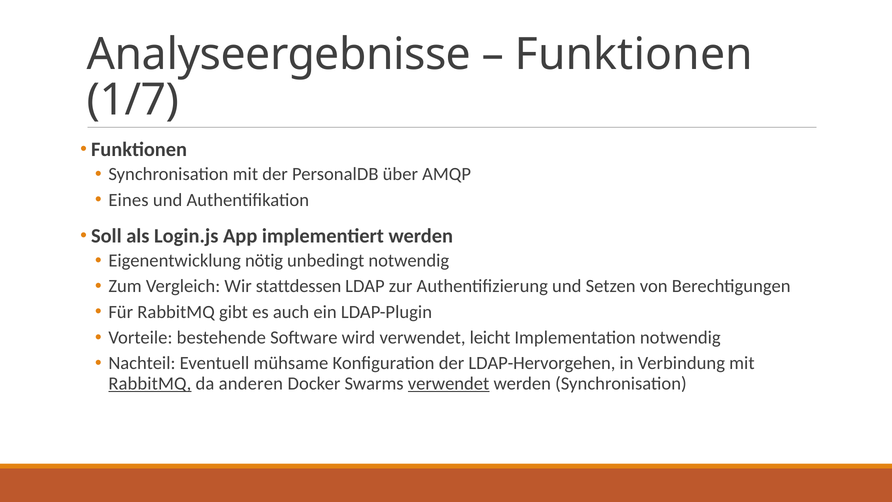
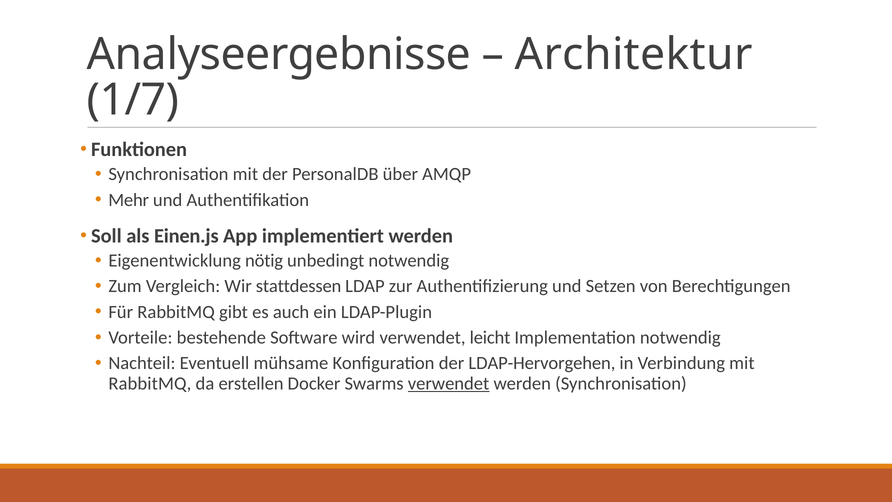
Funktionen at (634, 54): Funktionen -> Architektur
Eines: Eines -> Mehr
Login.js: Login.js -> Einen.js
RabbitMQ at (150, 383) underline: present -> none
anderen: anderen -> erstellen
